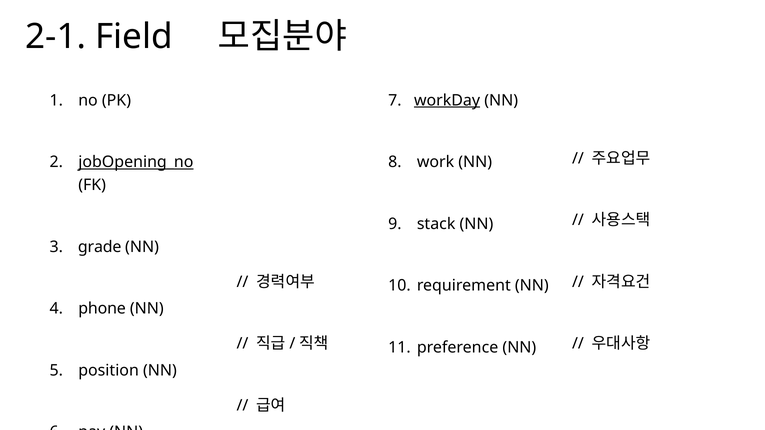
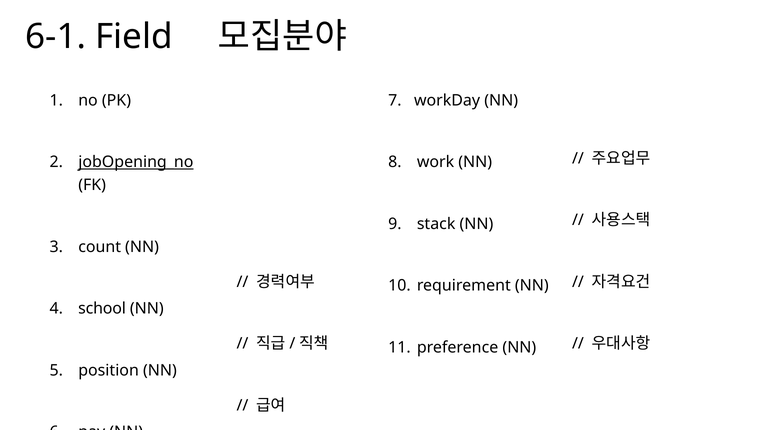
2-1: 2-1 -> 6-1
workDay underline: present -> none
grade: grade -> count
phone: phone -> school
